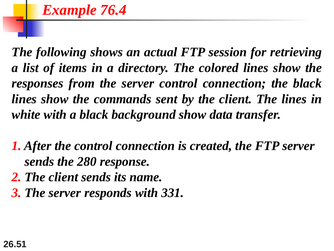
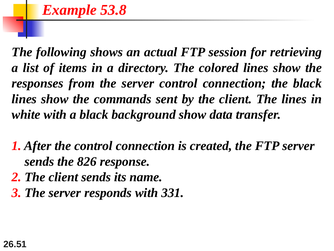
76.4: 76.4 -> 53.8
280: 280 -> 826
